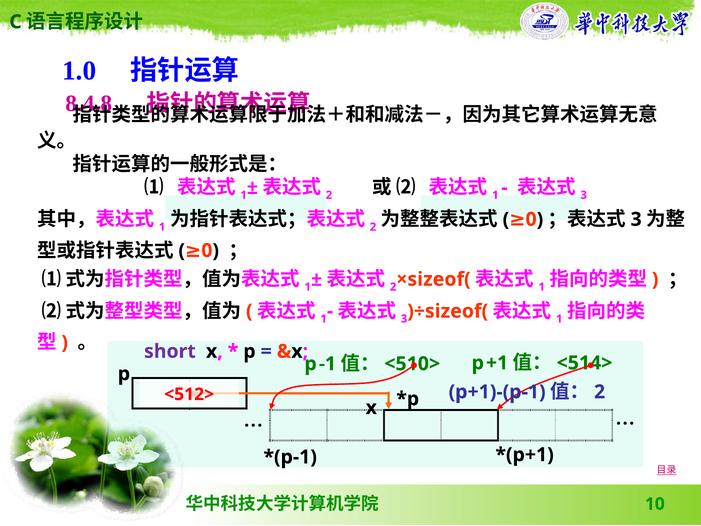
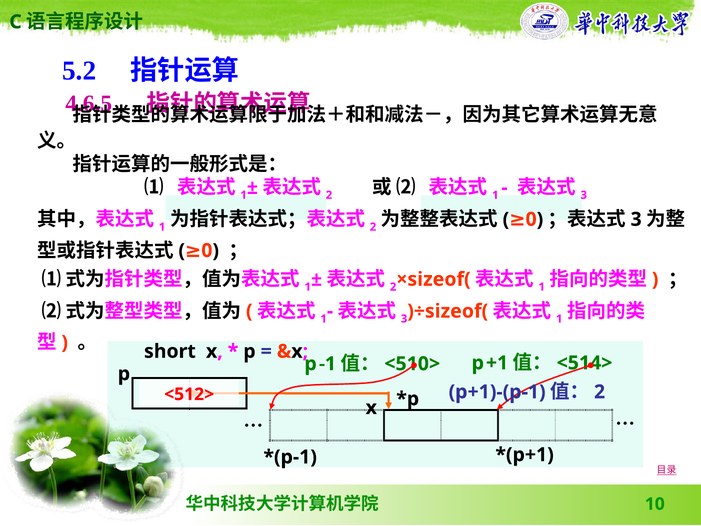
1.0: 1.0 -> 5.2
8.4.8: 8.4.8 -> 4.6.5
short colour: purple -> black
